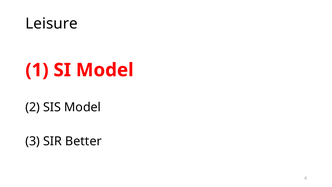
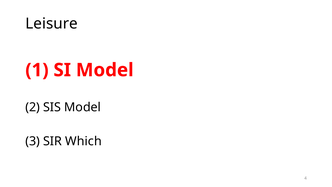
Better: Better -> Which
